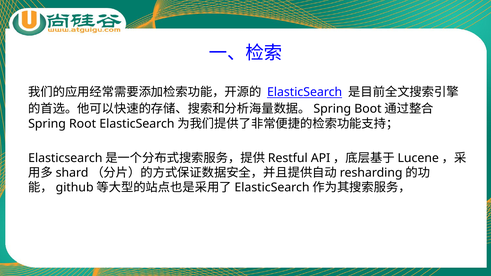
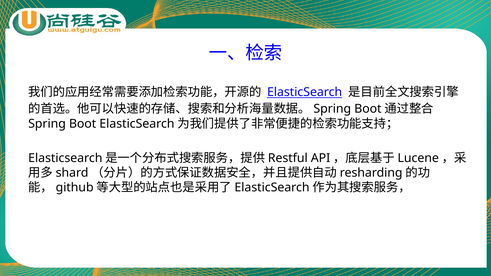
Root at (83, 124): Root -> Boot
